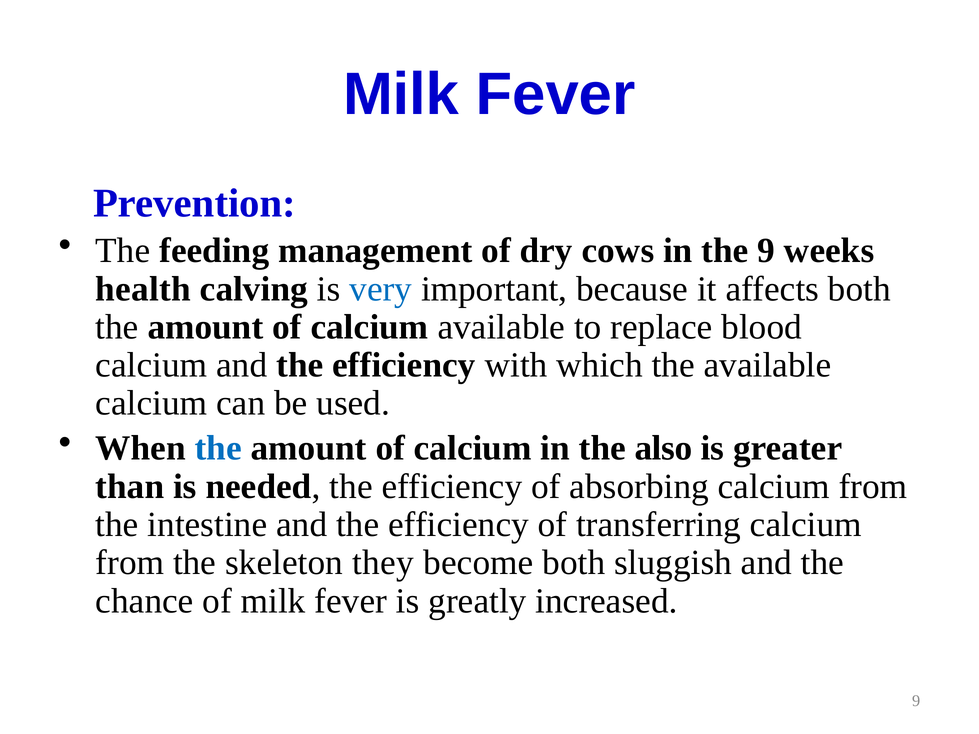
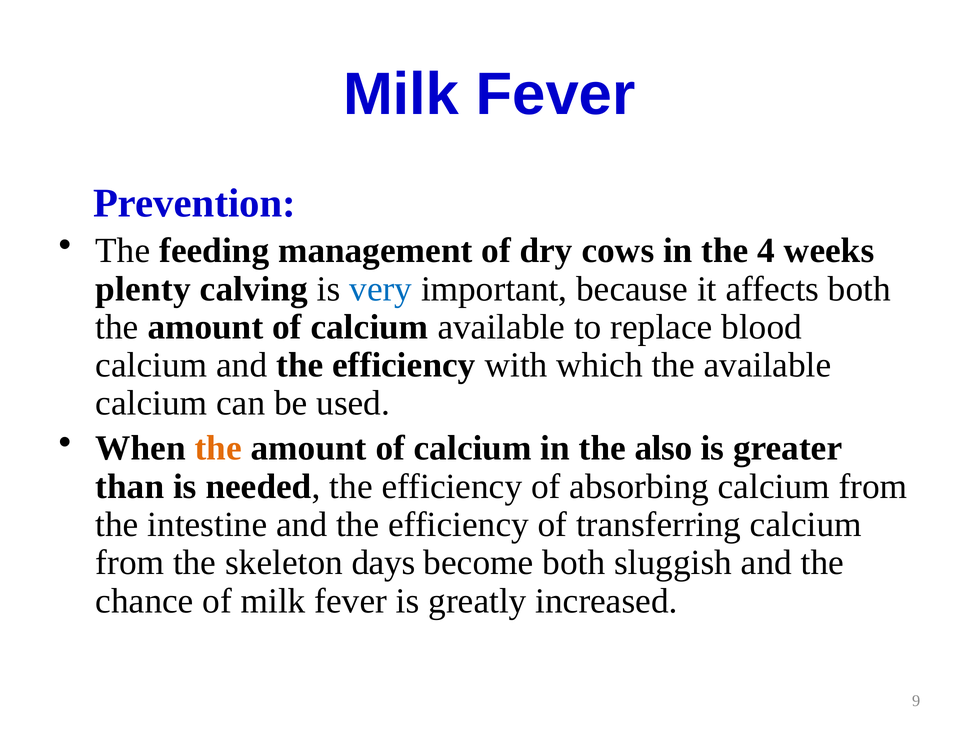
the 9: 9 -> 4
health: health -> plenty
the at (218, 448) colour: blue -> orange
they: they -> days
